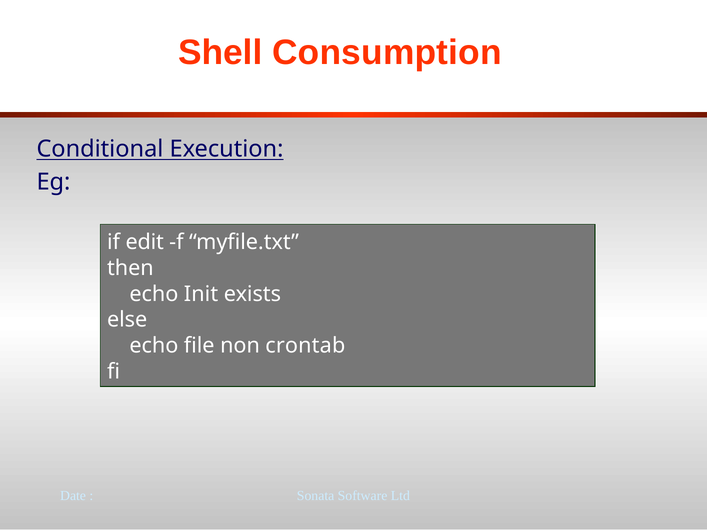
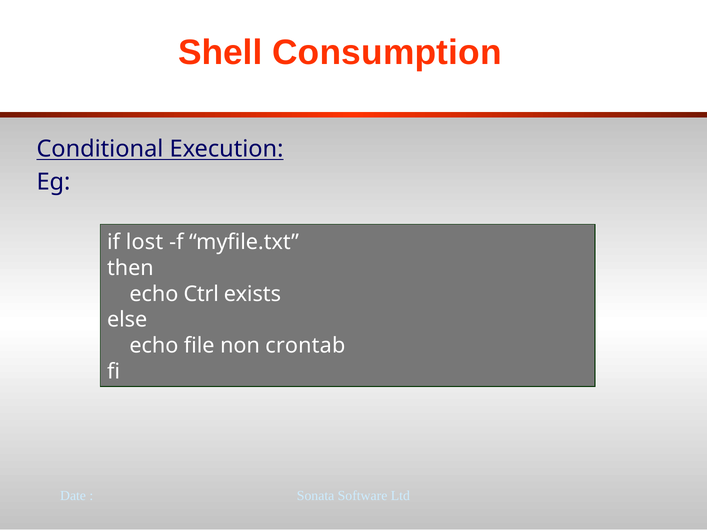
edit: edit -> lost
Init: Init -> Ctrl
